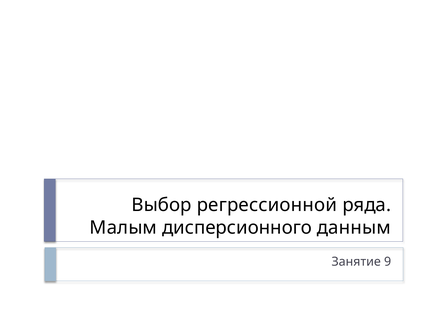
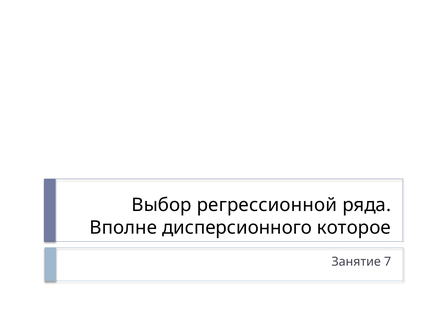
Малым: Малым -> Вполне
данным: данным -> которое
9: 9 -> 7
